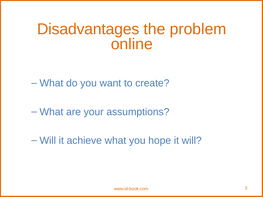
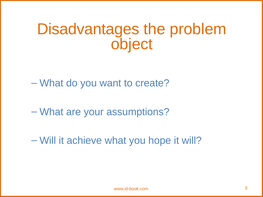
online: online -> object
